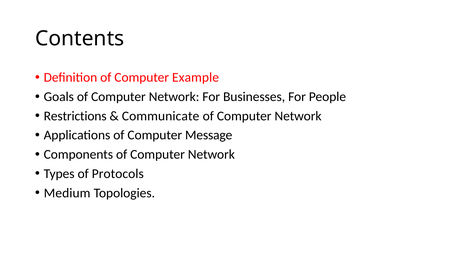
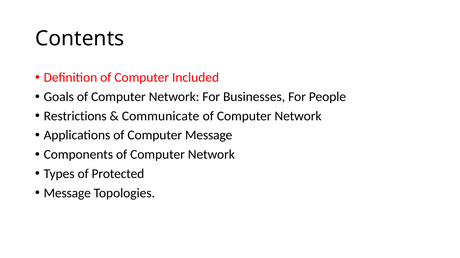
Example: Example -> Included
Protocols: Protocols -> Protected
Medium at (67, 193): Medium -> Message
